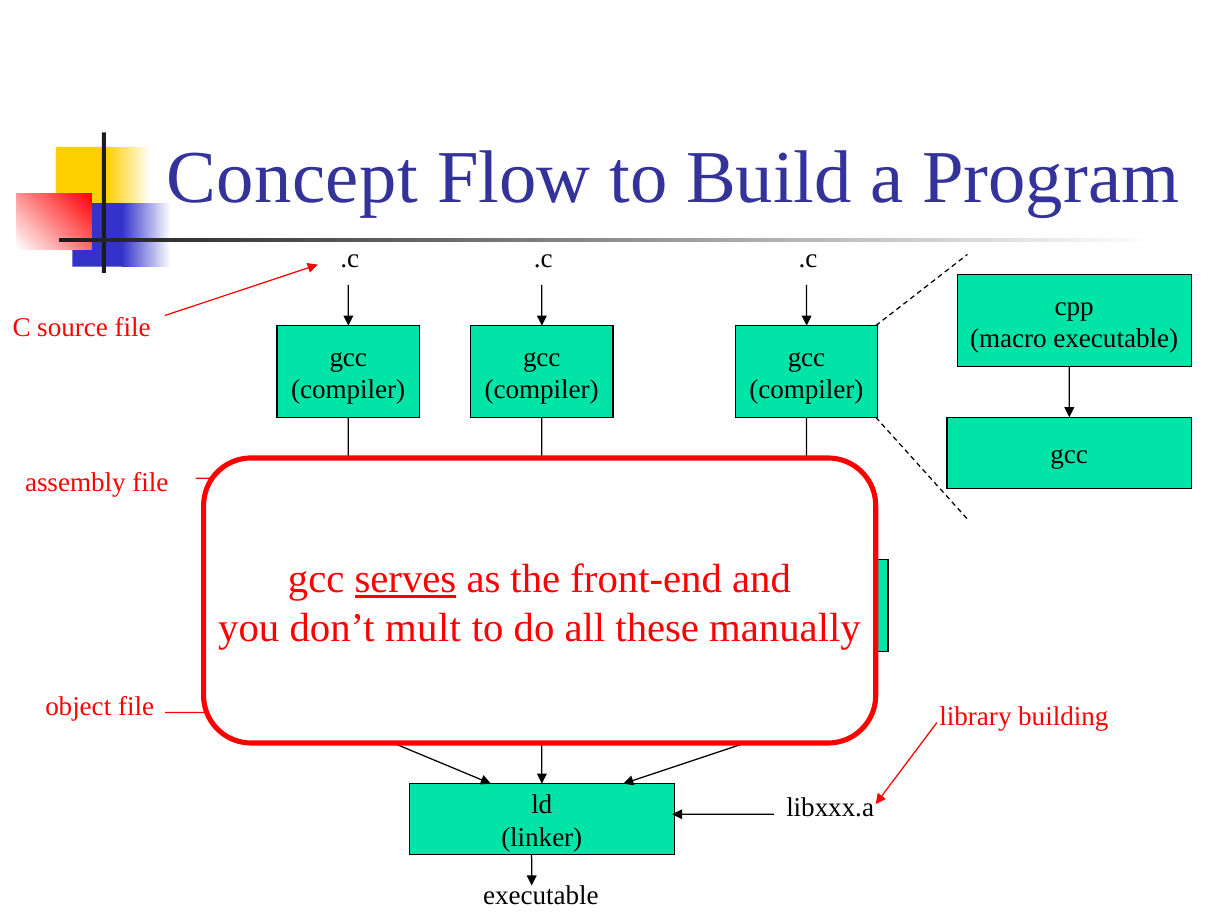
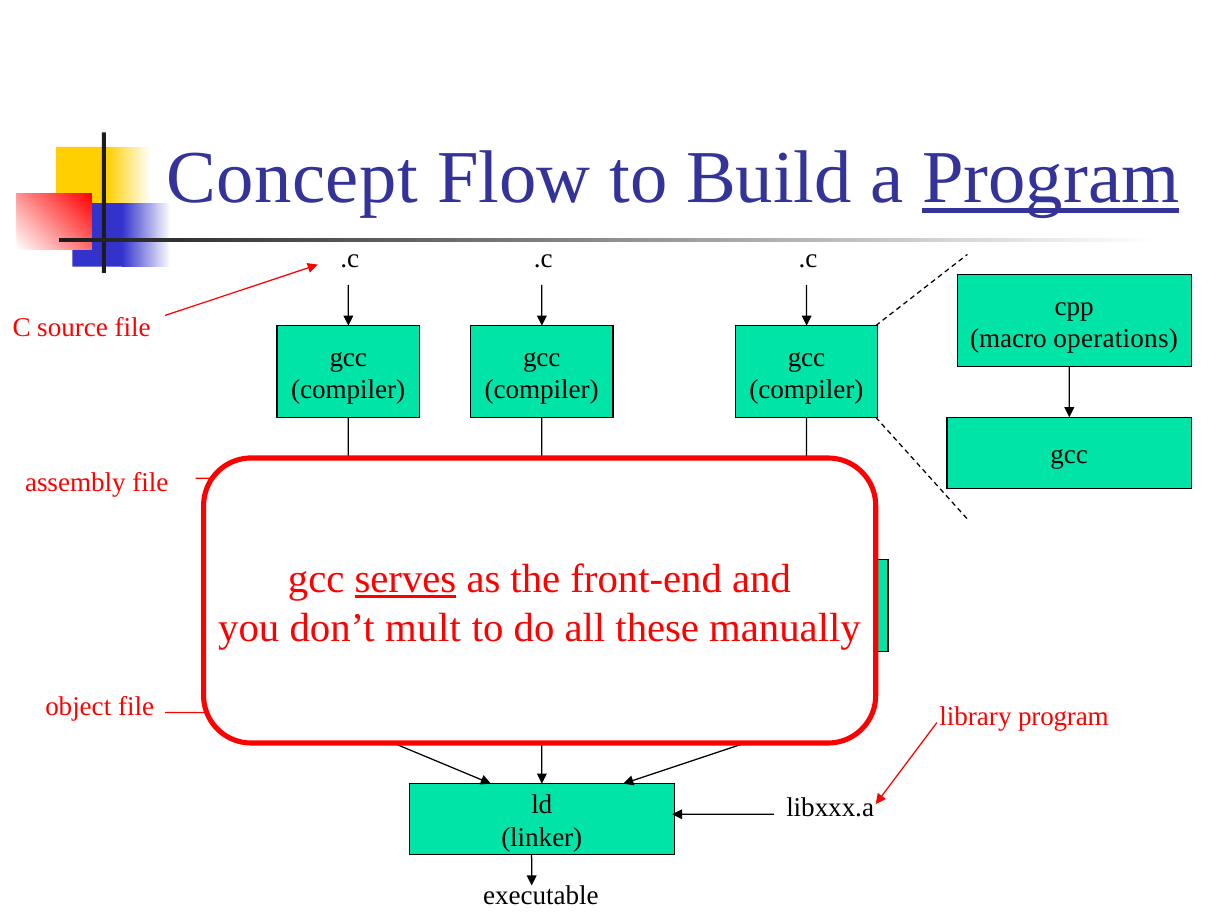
Program at (1051, 178) underline: none -> present
macro executable: executable -> operations
library building: building -> program
